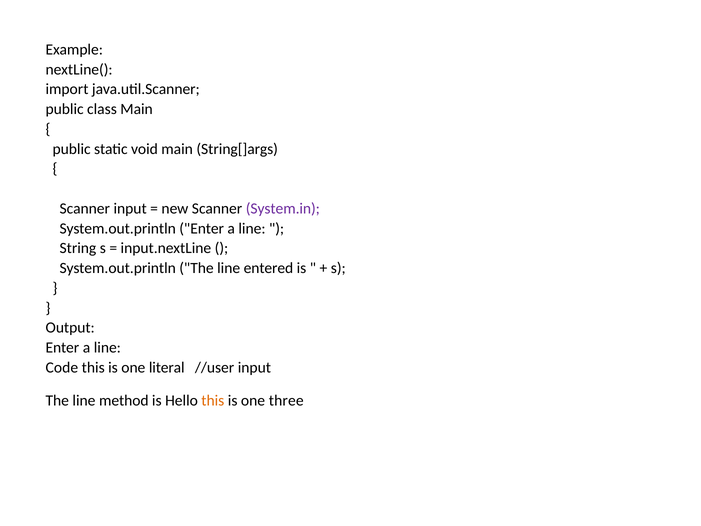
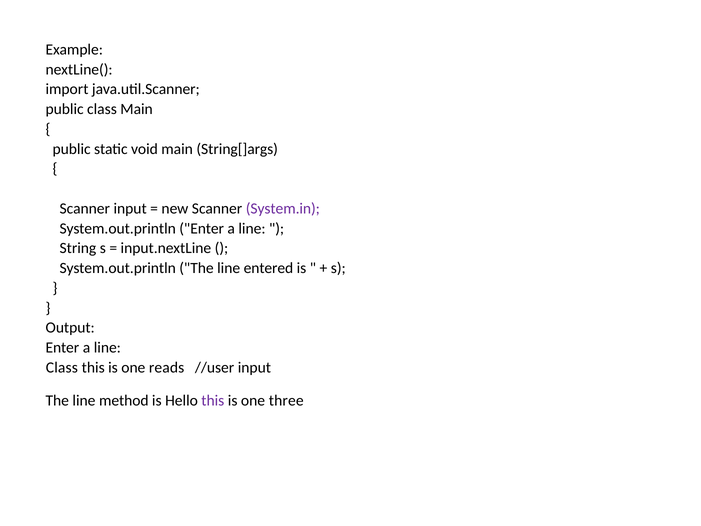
Code at (62, 367): Code -> Class
literal: literal -> reads
this at (213, 400) colour: orange -> purple
